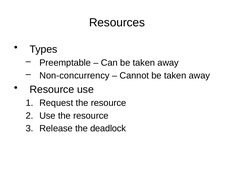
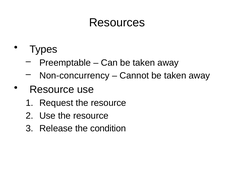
deadlock: deadlock -> condition
